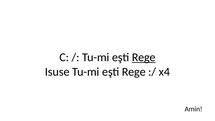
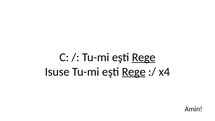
Rege at (134, 72) underline: none -> present
